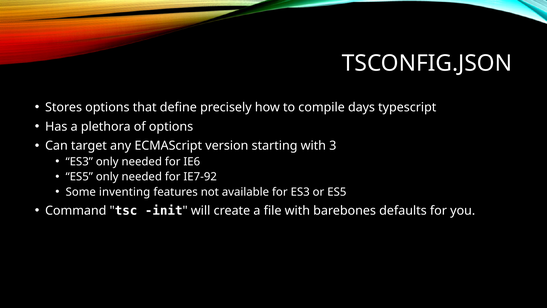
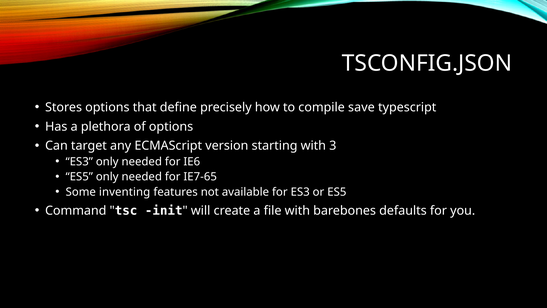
days: days -> save
IE7-92: IE7-92 -> IE7-65
